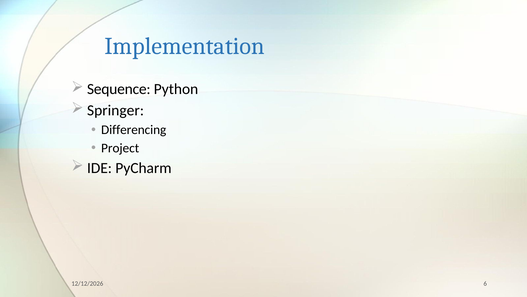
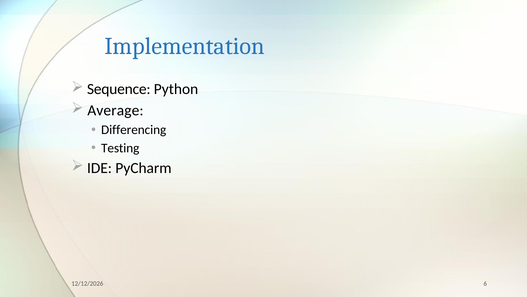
Springer: Springer -> Average
Project: Project -> Testing
